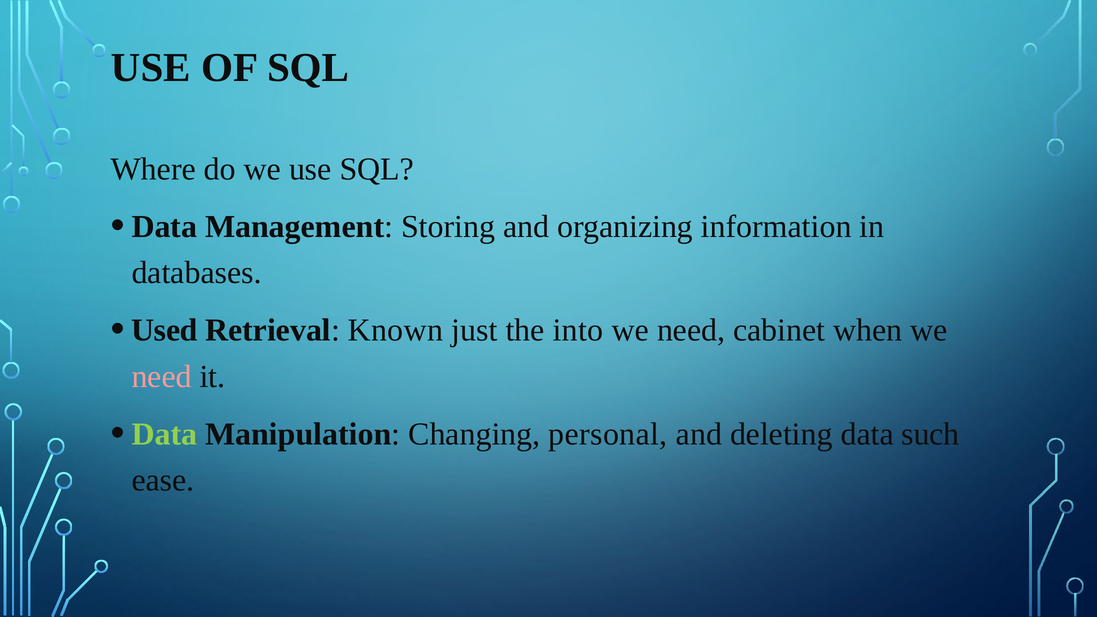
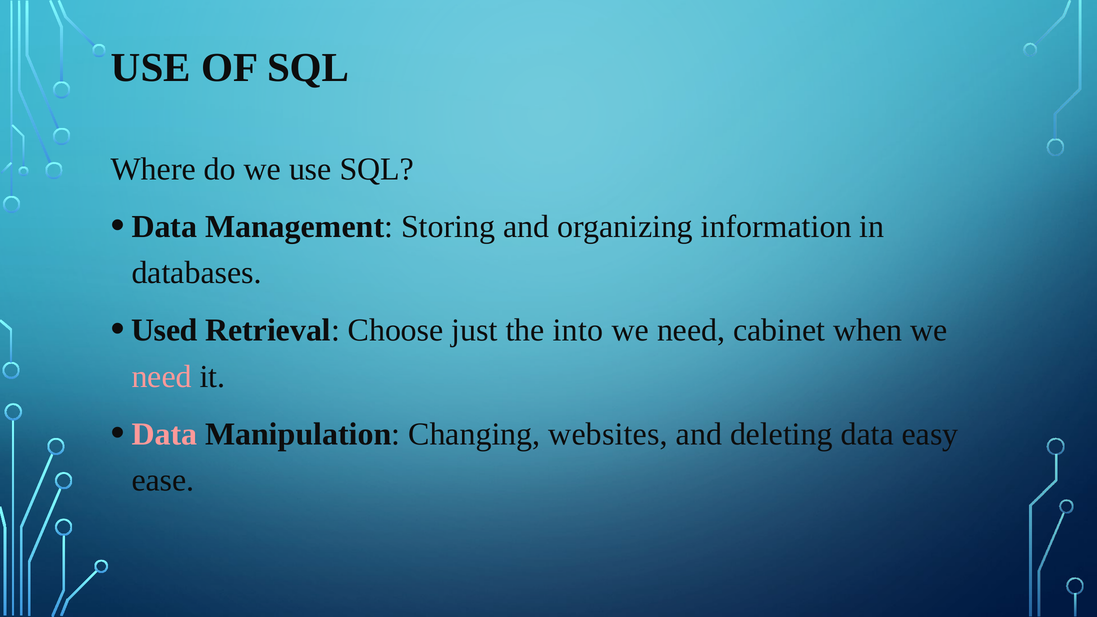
Known: Known -> Choose
Data at (164, 434) colour: light green -> pink
personal: personal -> websites
such: such -> easy
